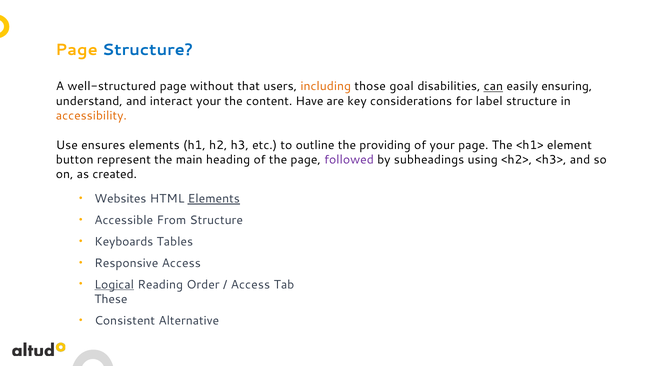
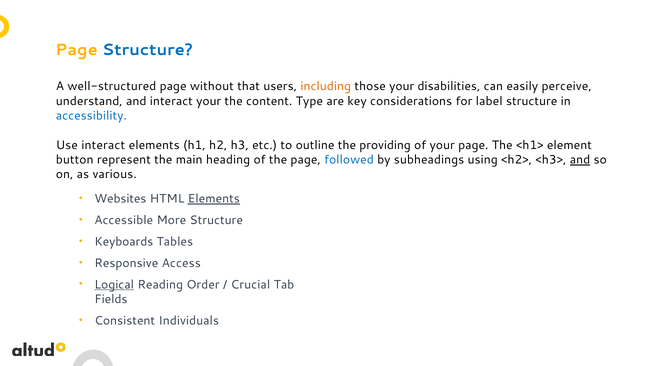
those goal: goal -> your
can underline: present -> none
ensuring: ensuring -> perceive
Have: Have -> Type
accessibility colour: orange -> blue
Use ensures: ensures -> interact
followed colour: purple -> blue
and at (580, 160) underline: none -> present
created: created -> various
From: From -> More
Access at (250, 285): Access -> Crucial
These: These -> Fields
Alternative: Alternative -> Individuals
